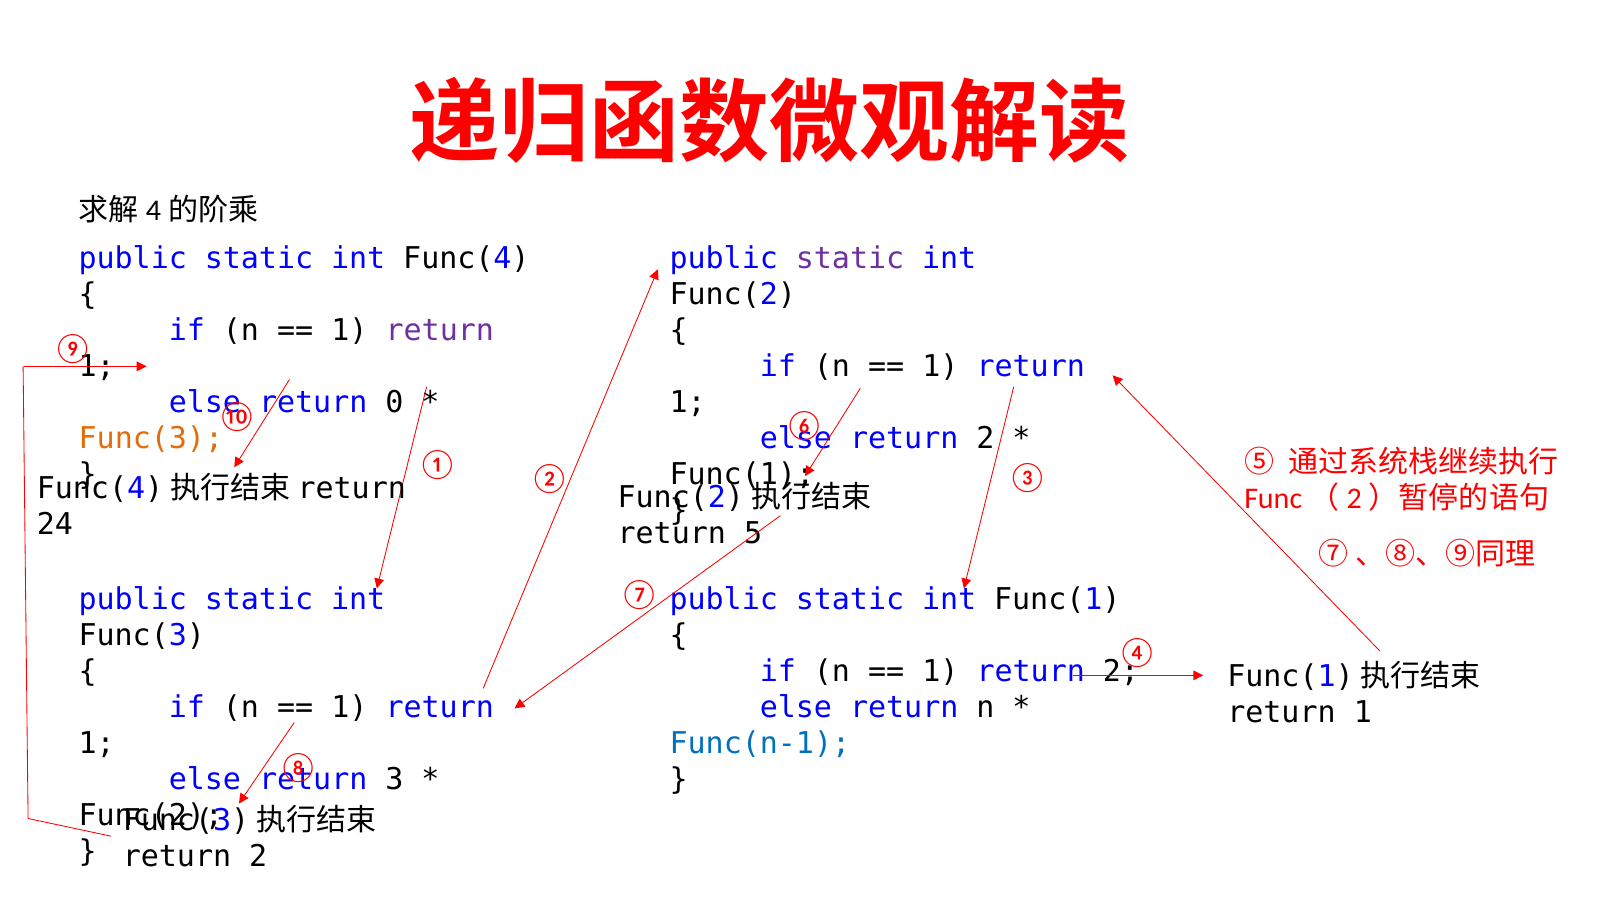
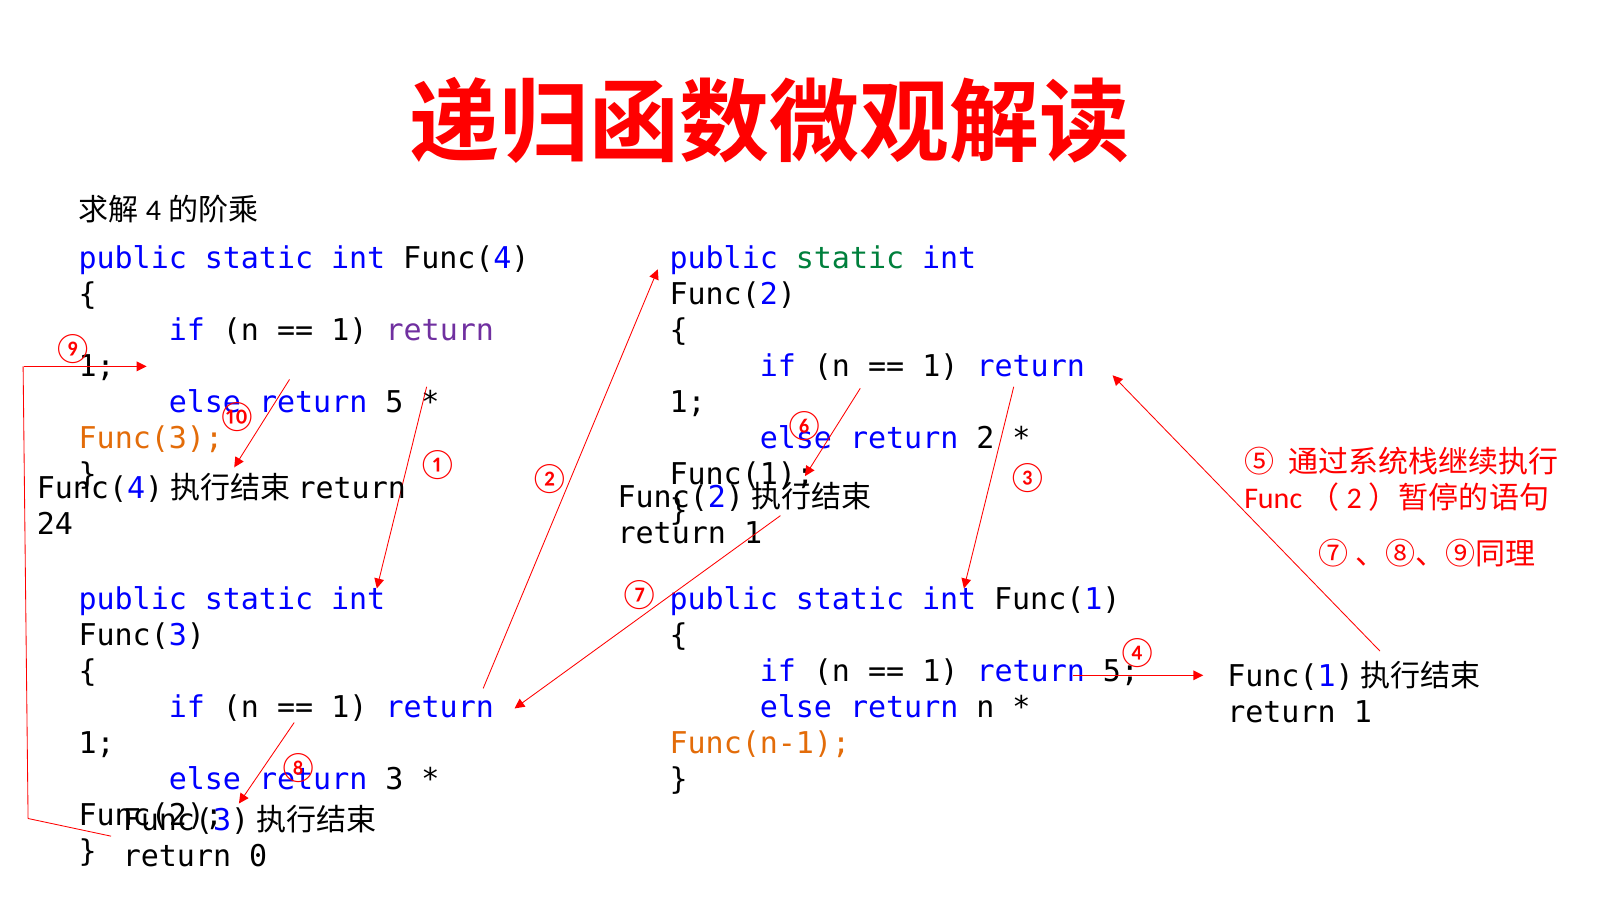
static at (850, 259) colour: purple -> green
else return 0: 0 -> 5
5 at (753, 534): 5 -> 1
1 return 2: 2 -> 5
Func(n-1 colour: blue -> orange
2 at (258, 857): 2 -> 0
